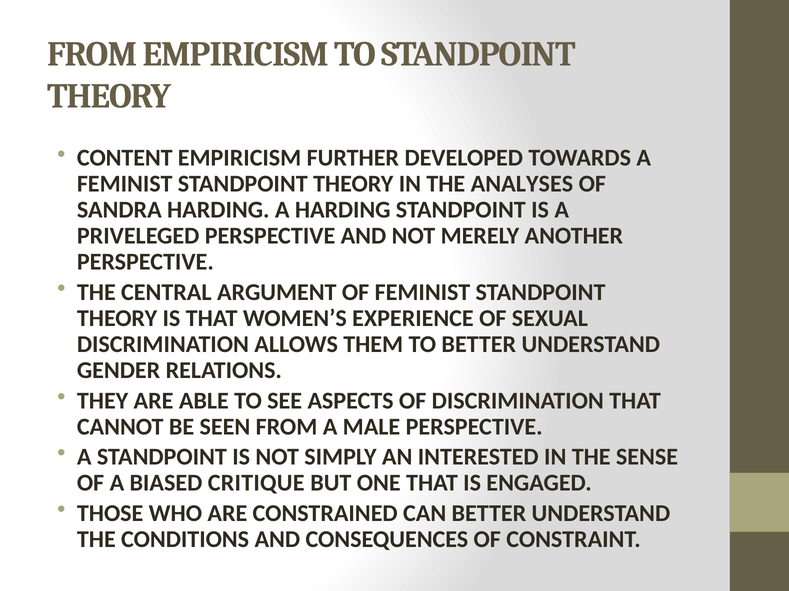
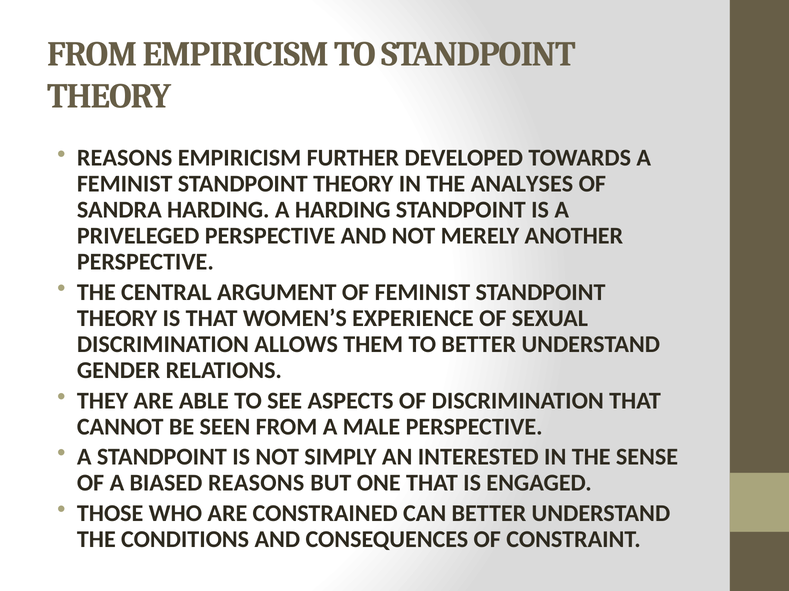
CONTENT at (125, 158): CONTENT -> REASONS
BIASED CRITIQUE: CRITIQUE -> REASONS
